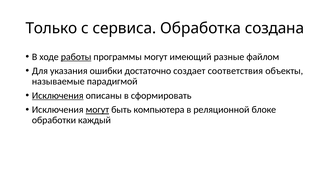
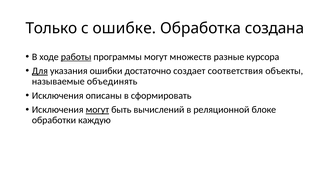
сервиса: сервиса -> ошибке
имеющий: имеющий -> множеств
файлом: файлом -> курсора
Для underline: none -> present
парадигмой: парадигмой -> объединять
Исключения at (58, 96) underline: present -> none
компьютера: компьютера -> вычислений
каждый: каждый -> каждую
